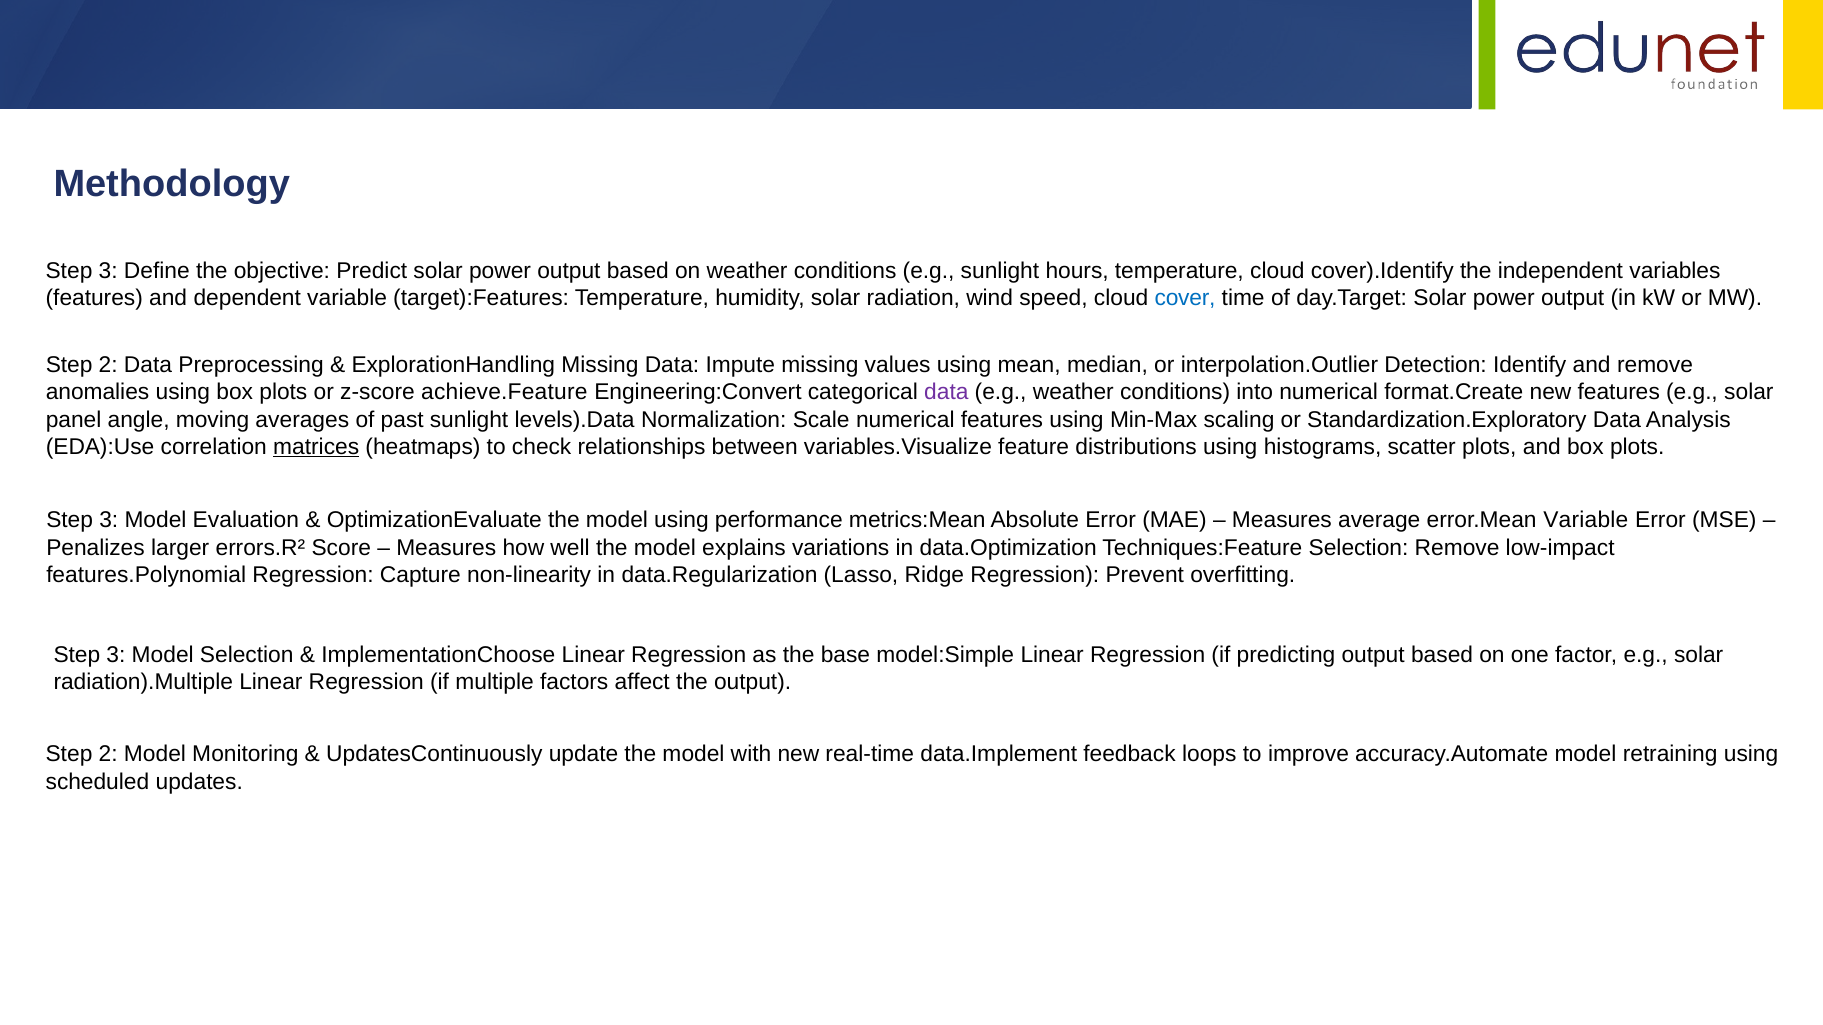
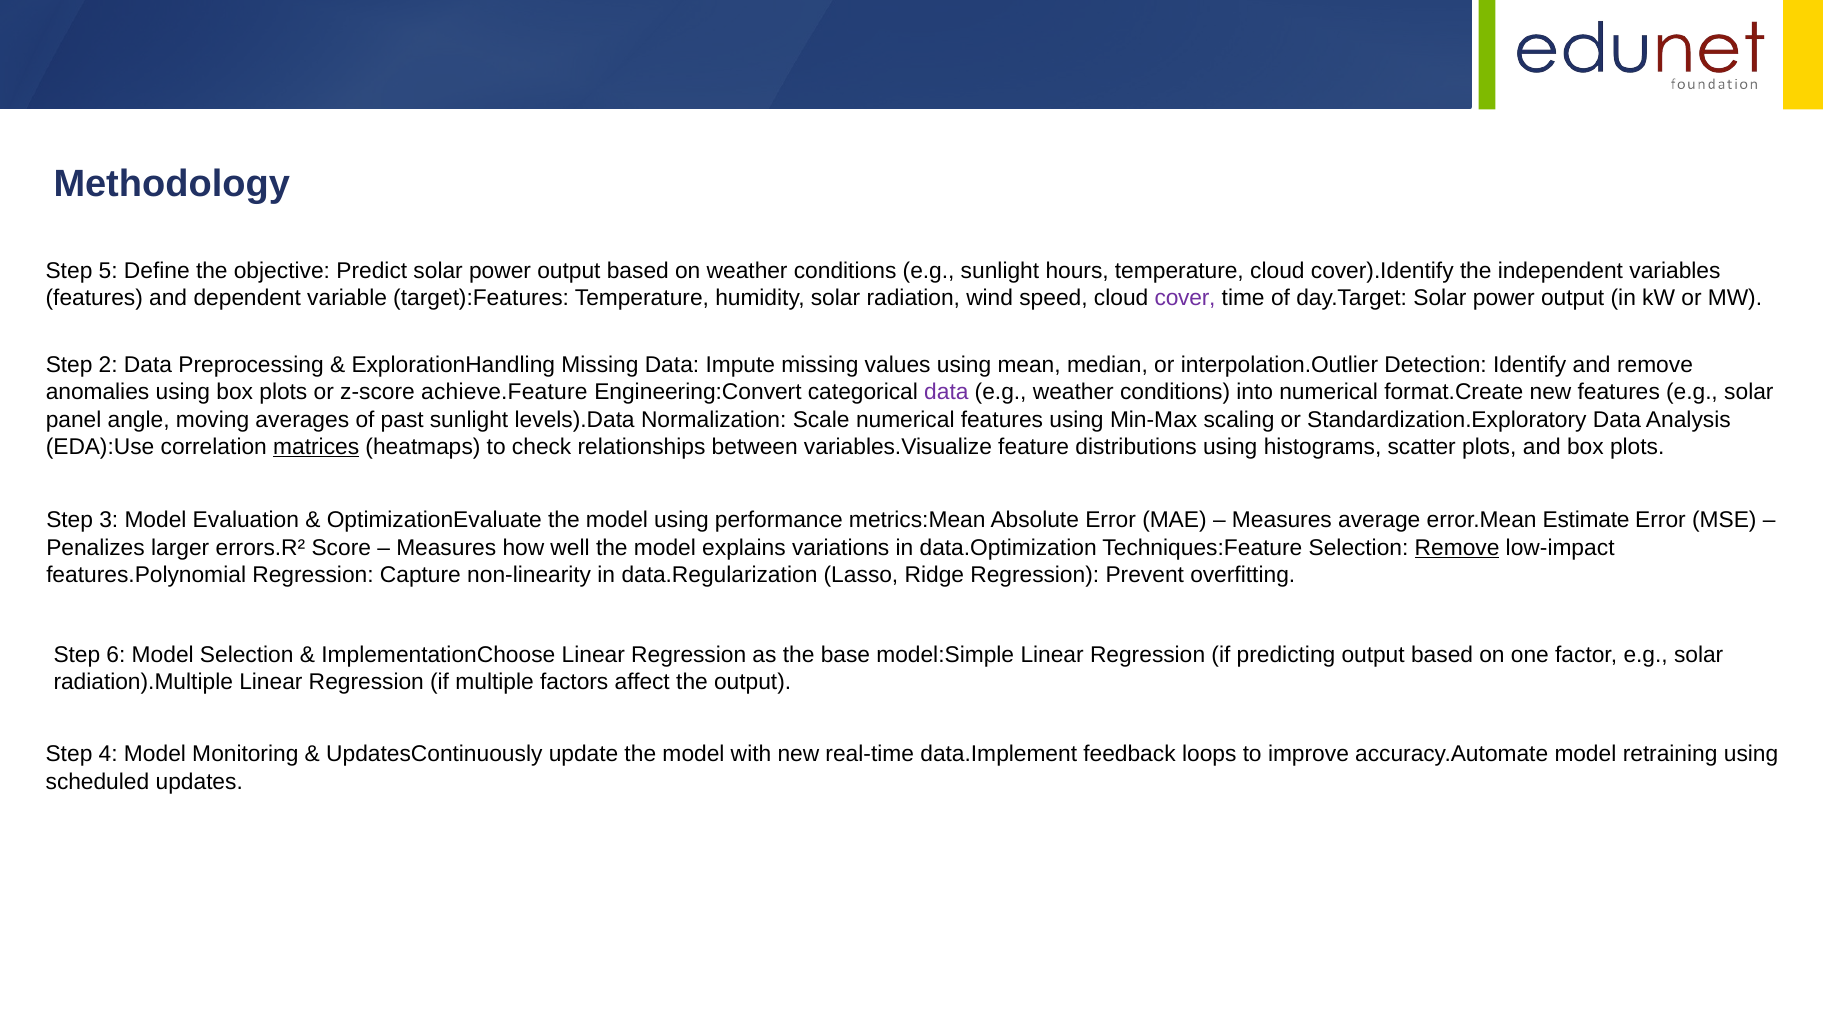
3 at (108, 271): 3 -> 5
cover colour: blue -> purple
error.Mean Variable: Variable -> Estimate
Remove at (1457, 548) underline: none -> present
3 at (116, 655): 3 -> 6
2 at (108, 755): 2 -> 4
